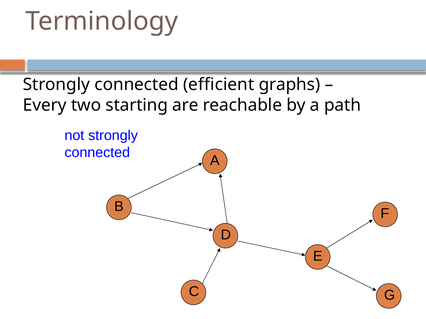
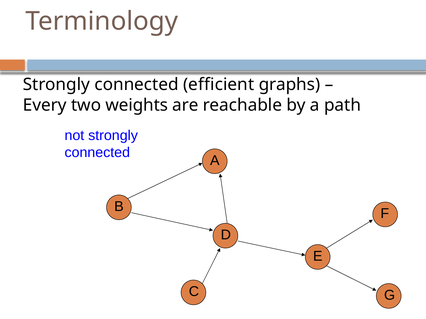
starting: starting -> weights
